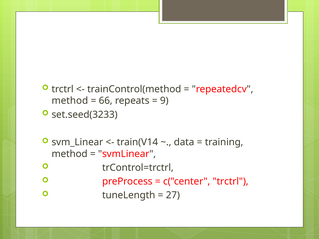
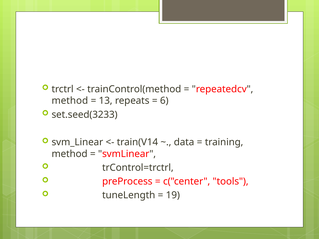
66: 66 -> 13
9: 9 -> 6
c("center trctrl: trctrl -> tools
27: 27 -> 19
